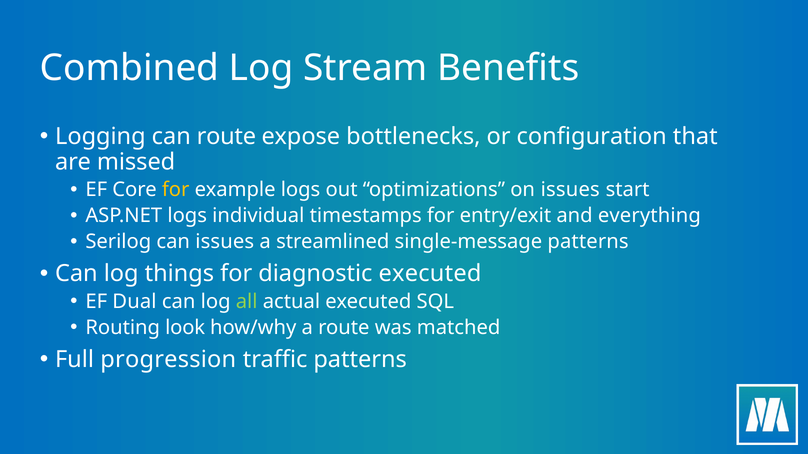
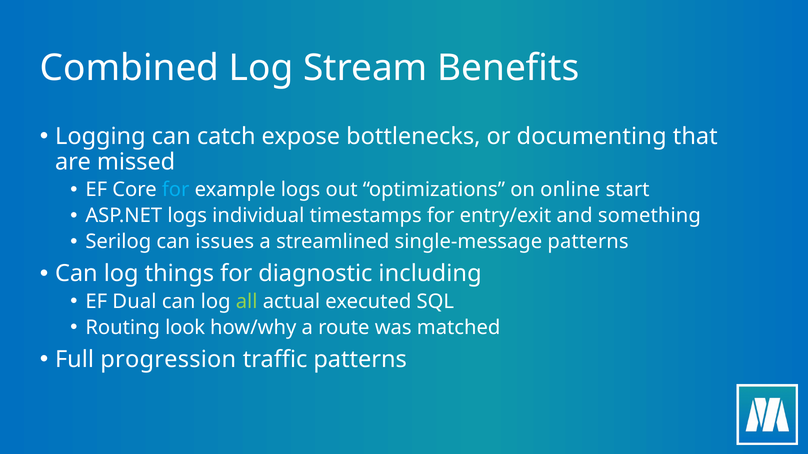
can route: route -> catch
configuration: configuration -> documenting
for at (176, 190) colour: yellow -> light blue
on issues: issues -> online
everything: everything -> something
diagnostic executed: executed -> including
